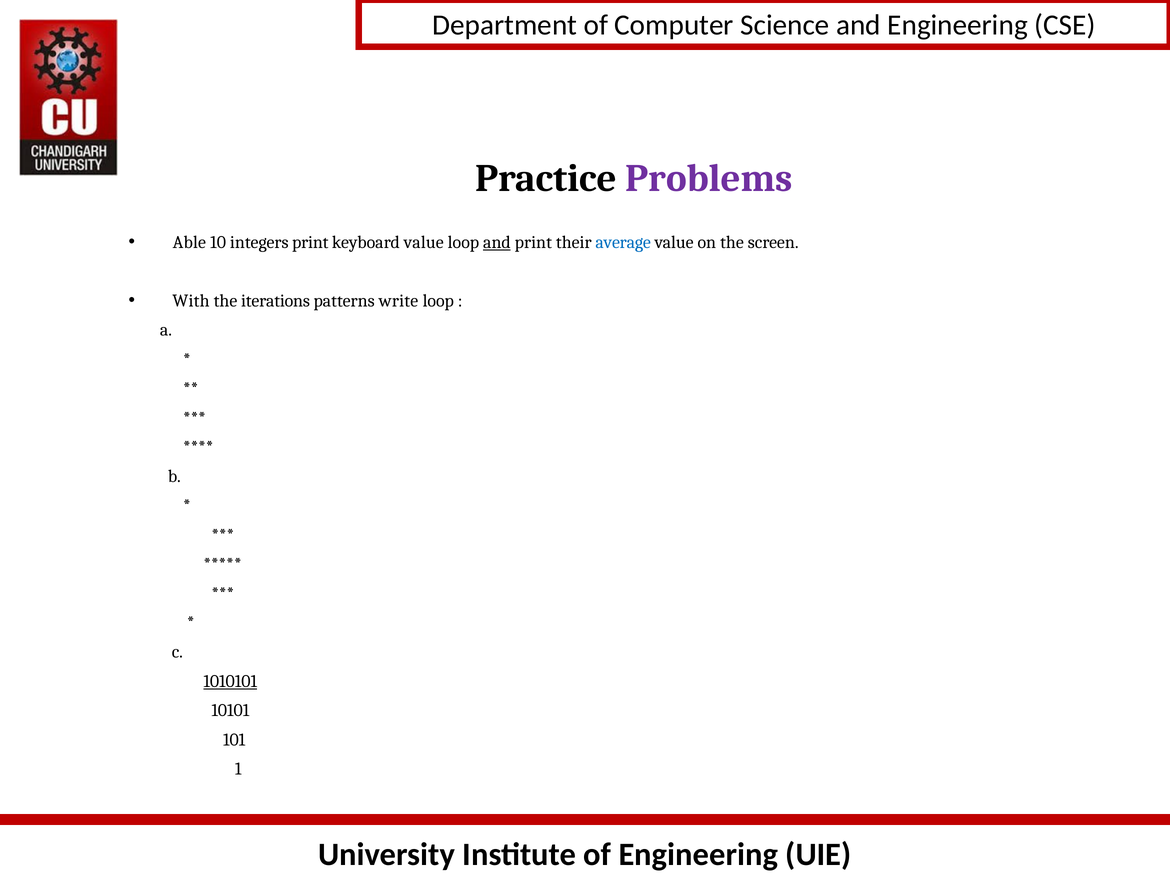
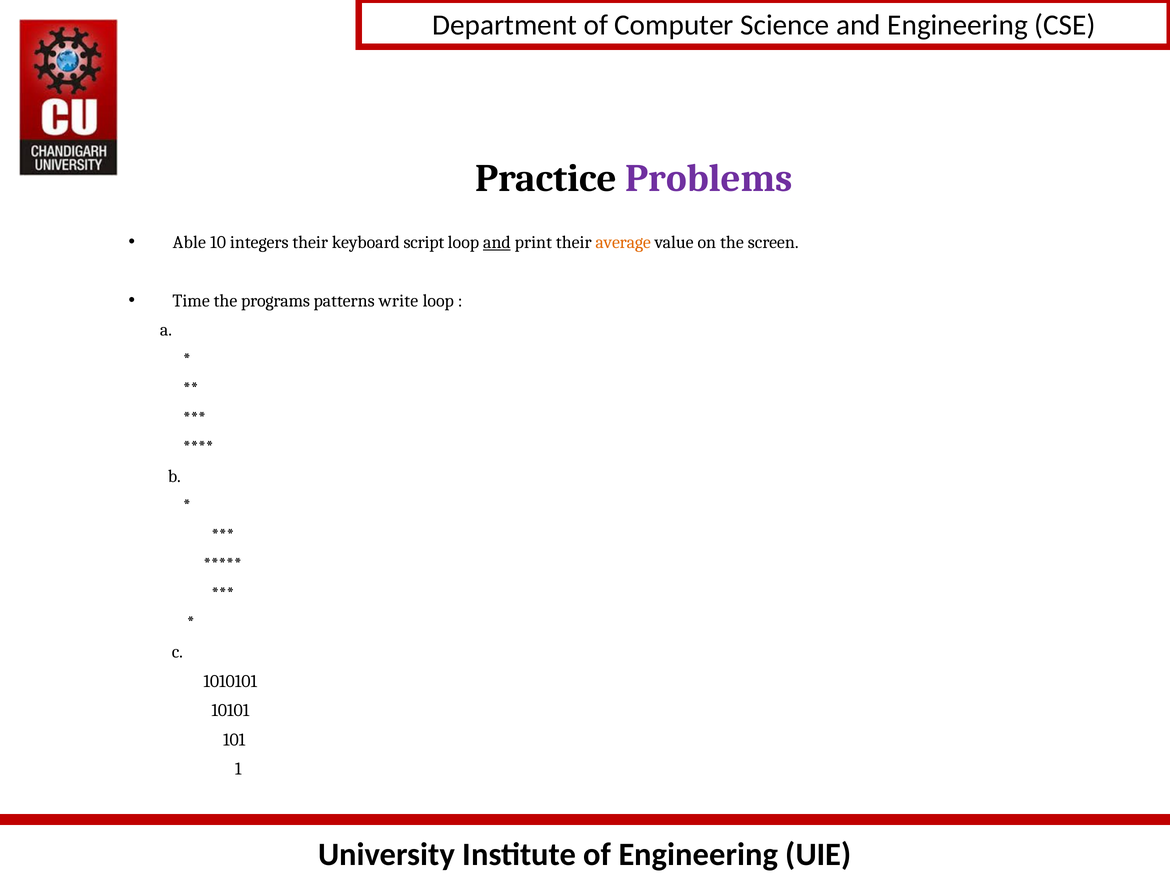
integers print: print -> their
keyboard value: value -> script
average colour: blue -> orange
With: With -> Time
iterations: iterations -> programs
1010101 underline: present -> none
